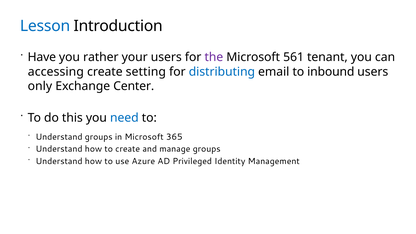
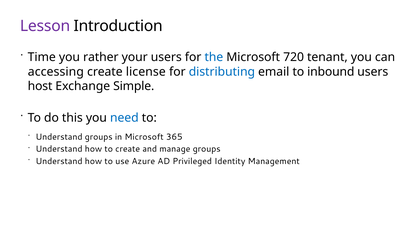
Lesson colour: blue -> purple
Have: Have -> Time
the colour: purple -> blue
561: 561 -> 720
setting: setting -> license
only: only -> host
Center: Center -> Simple
